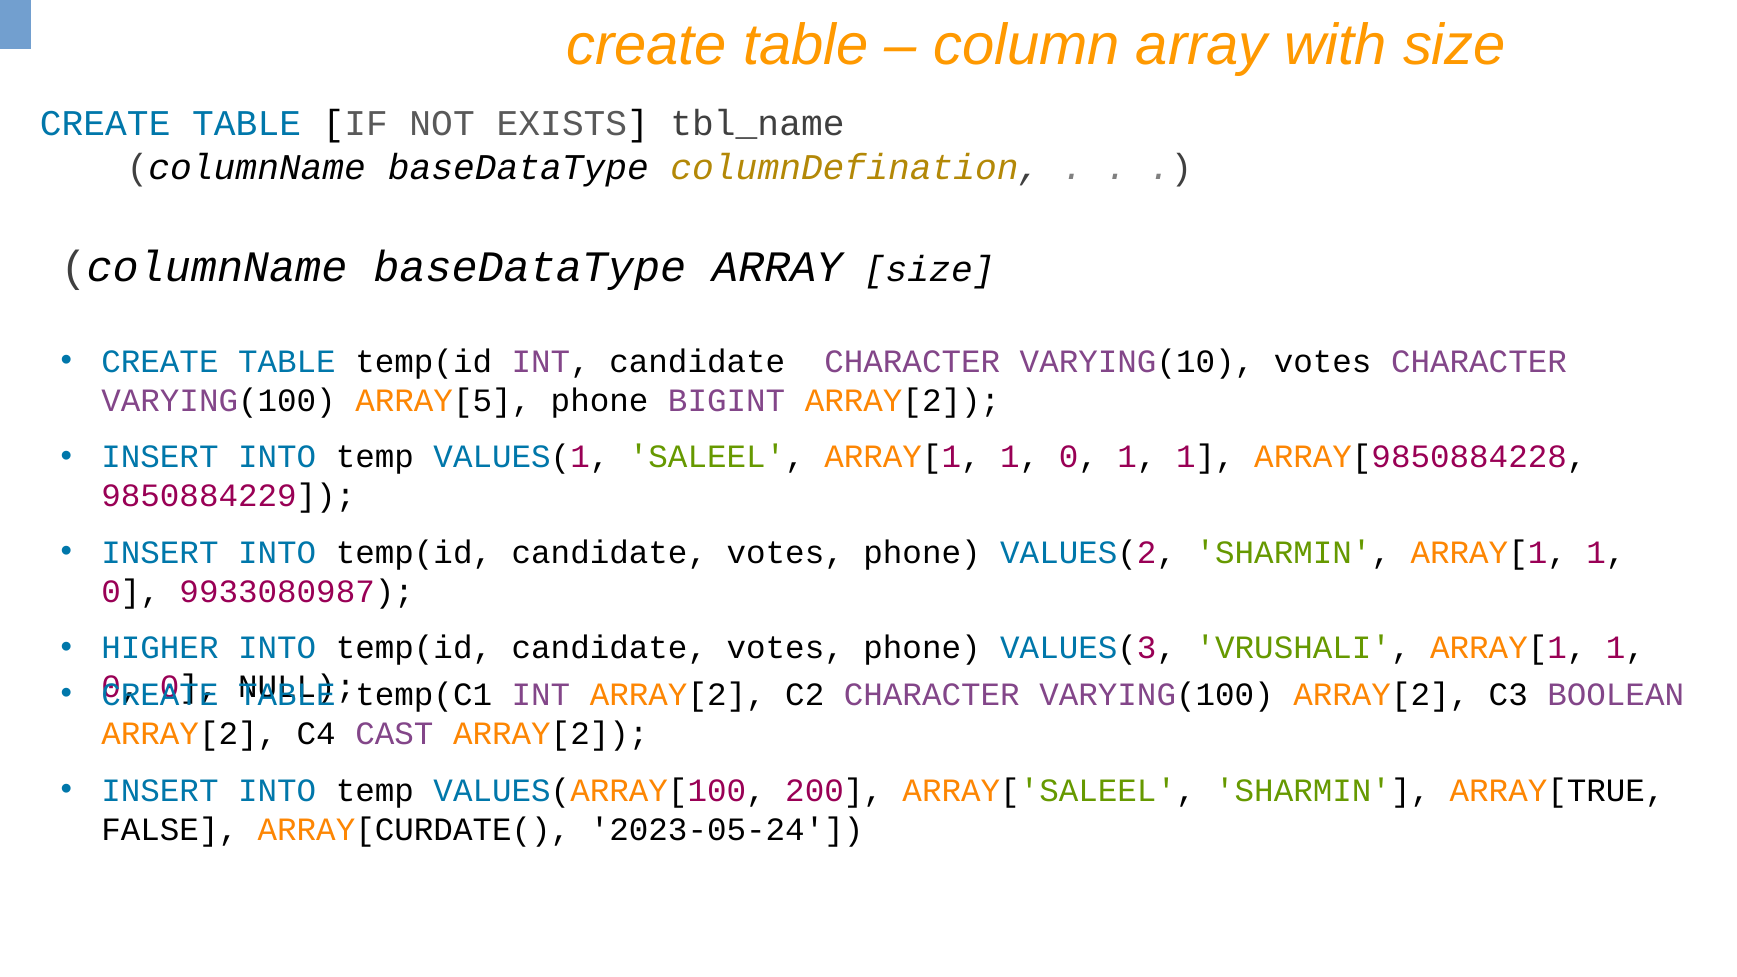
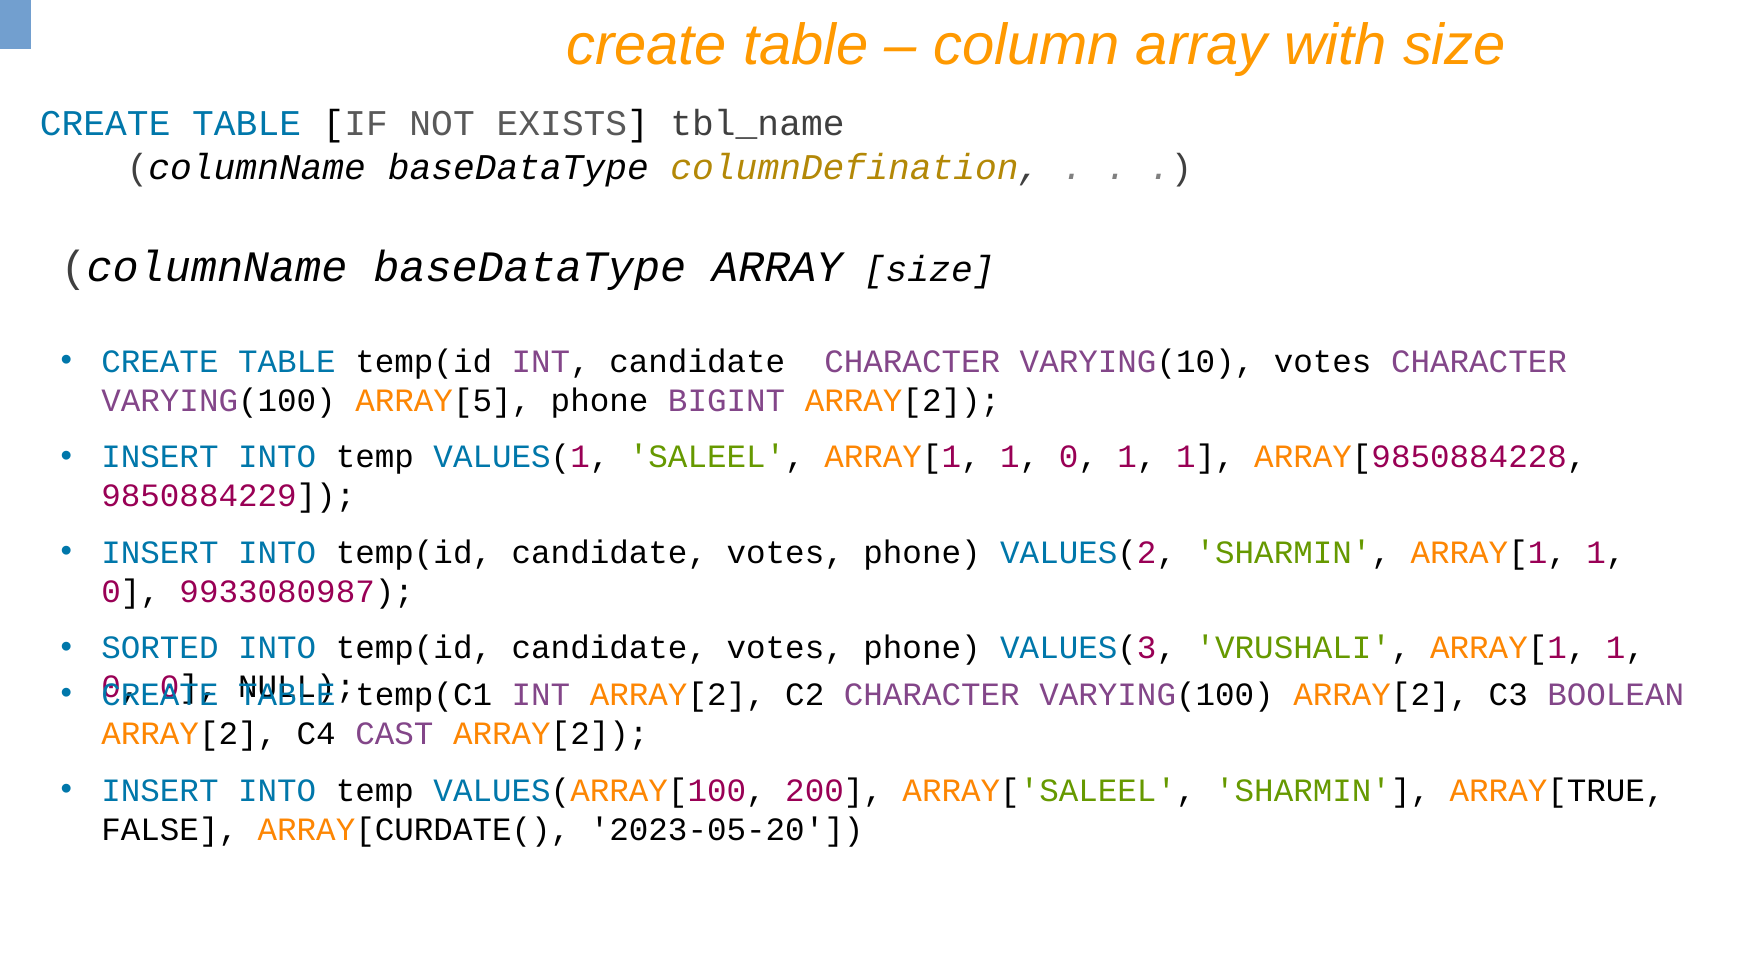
HIGHER: HIGHER -> SORTED
2023-05-24: 2023-05-24 -> 2023-05-20
